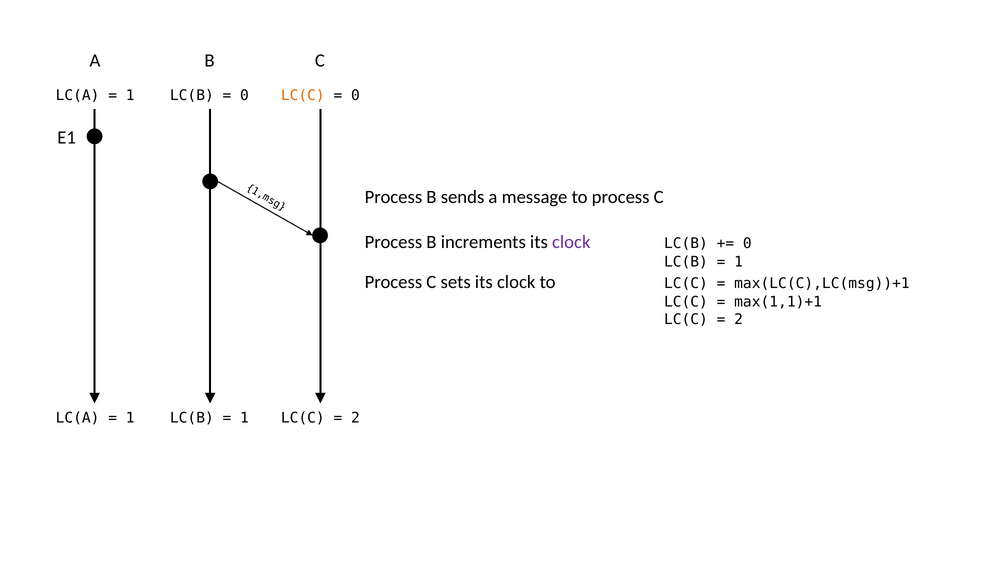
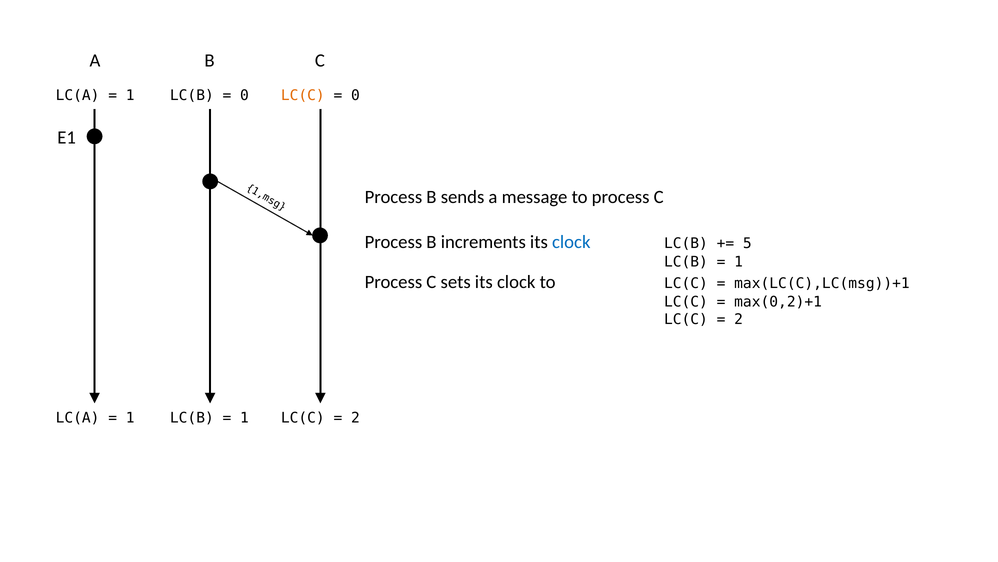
clock at (571, 242) colour: purple -> blue
0 at (747, 243): 0 -> 5
max(1,1)+1: max(1,1)+1 -> max(0,2)+1
